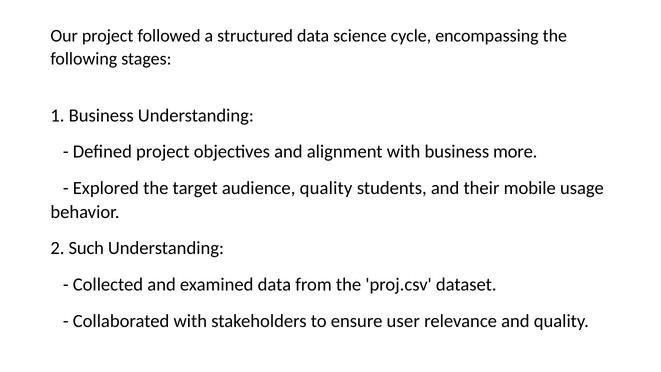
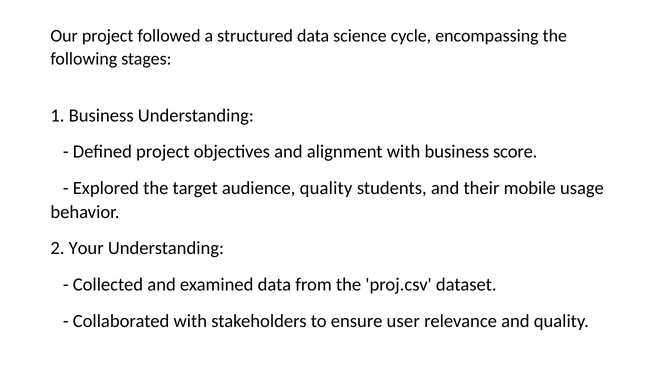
more: more -> score
Such: Such -> Your
